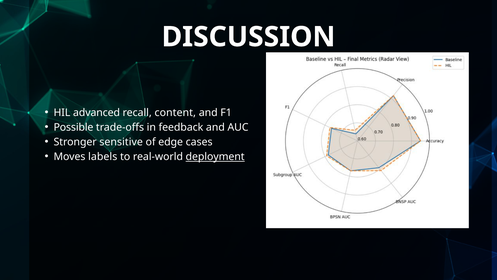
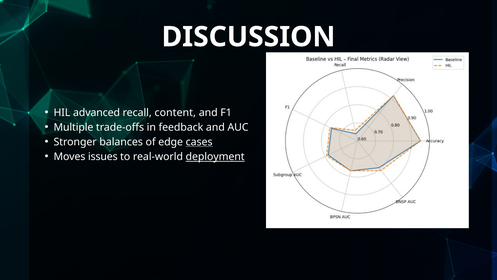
Possible: Possible -> Multiple
sensitive: sensitive -> balances
cases underline: none -> present
labels: labels -> issues
